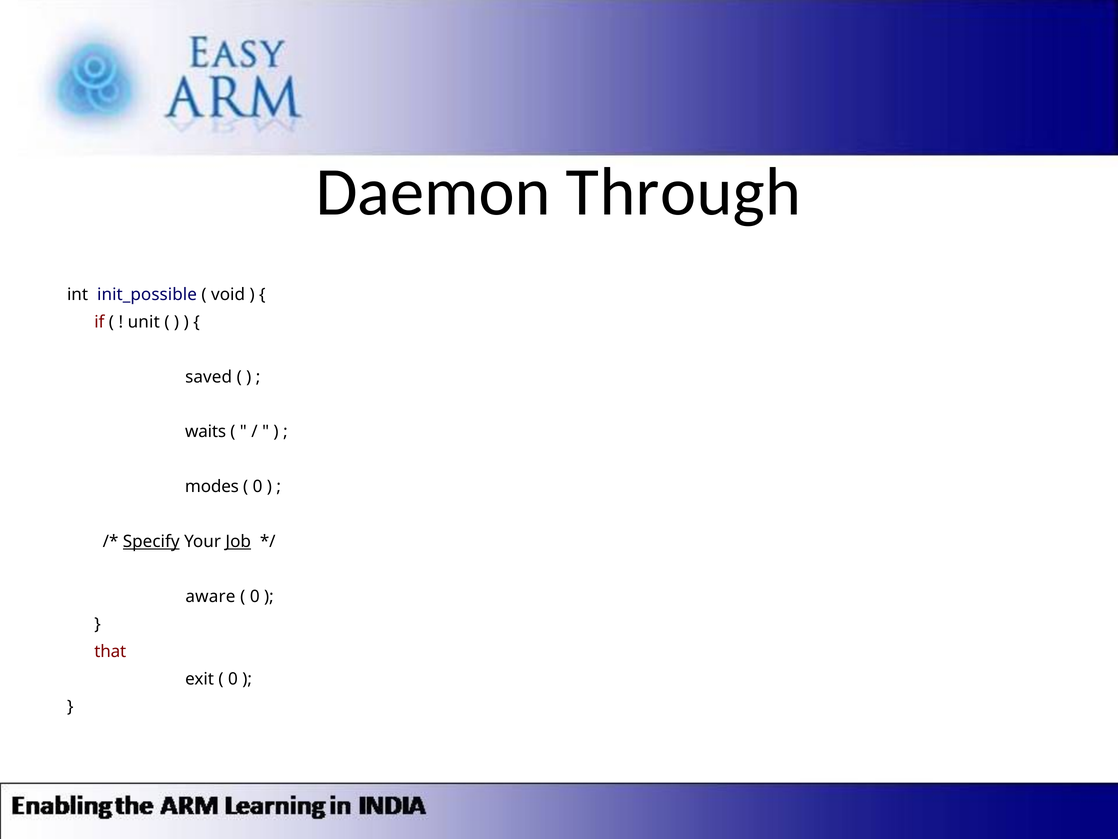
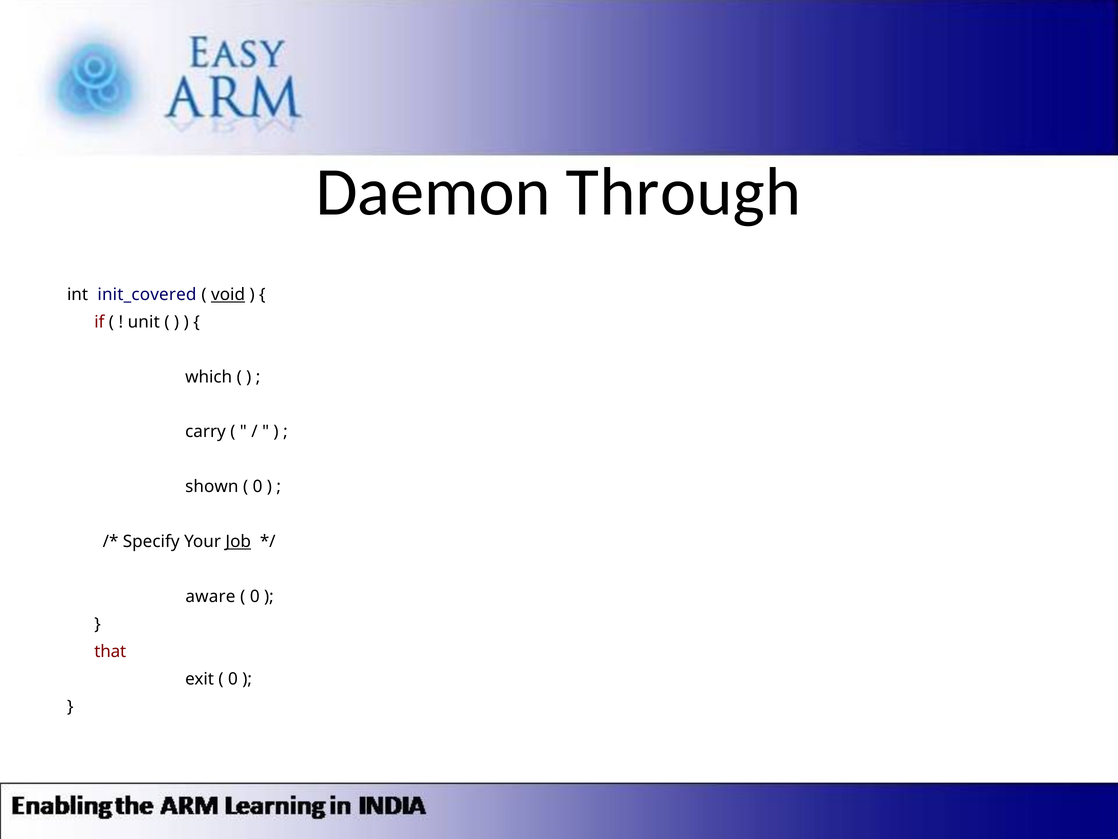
init_possible: init_possible -> init_covered
void underline: none -> present
saved: saved -> which
waits: waits -> carry
modes: modes -> shown
Specify underline: present -> none
